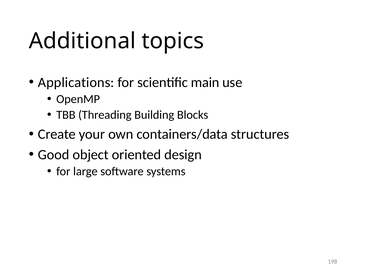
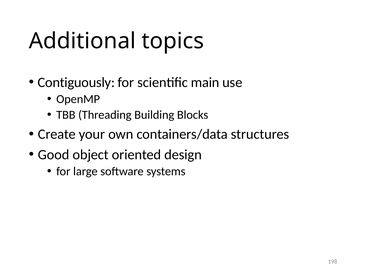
Applications: Applications -> Contiguously
